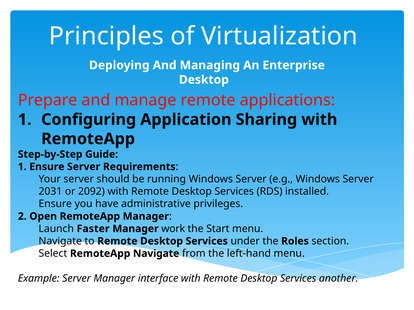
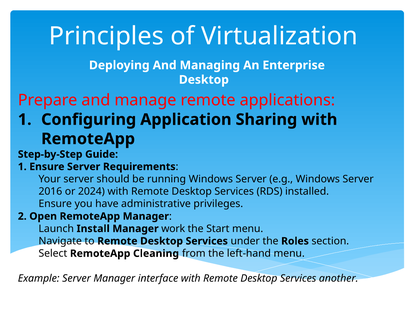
2031: 2031 -> 2016
2092: 2092 -> 2024
Faster: Faster -> Install
RemoteApp Navigate: Navigate -> Cleaning
